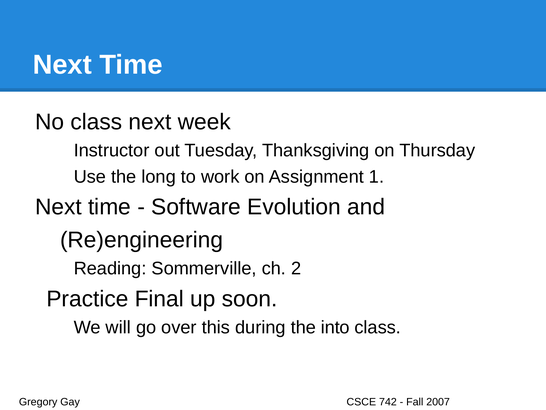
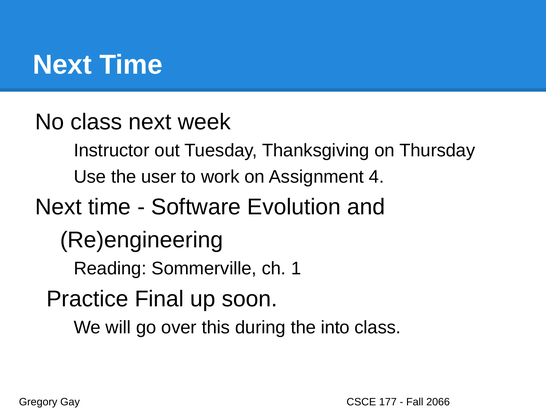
long: long -> user
1: 1 -> 4
2: 2 -> 1
742: 742 -> 177
2007: 2007 -> 2066
